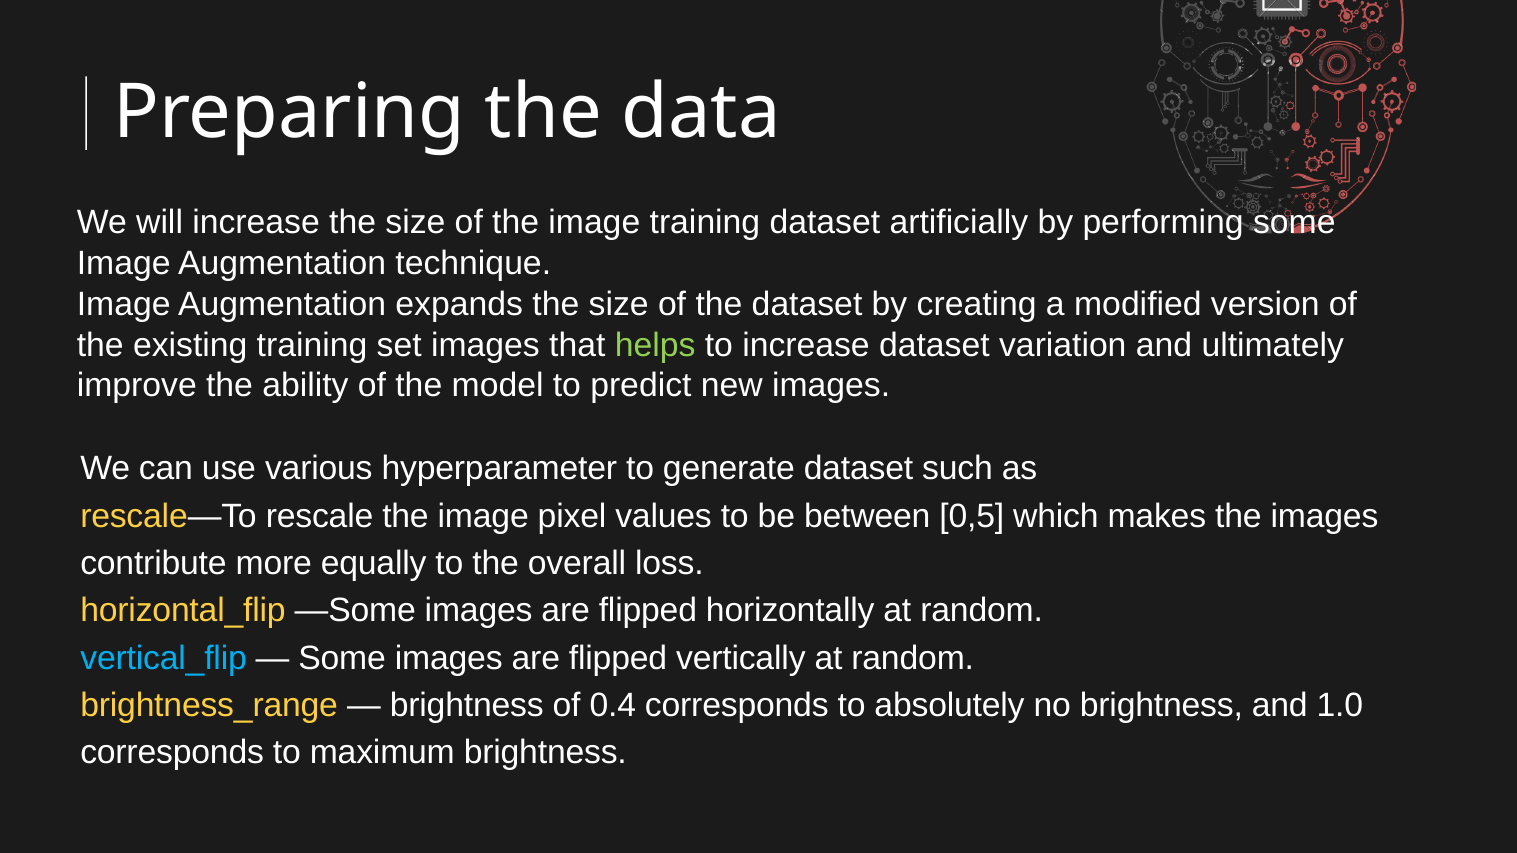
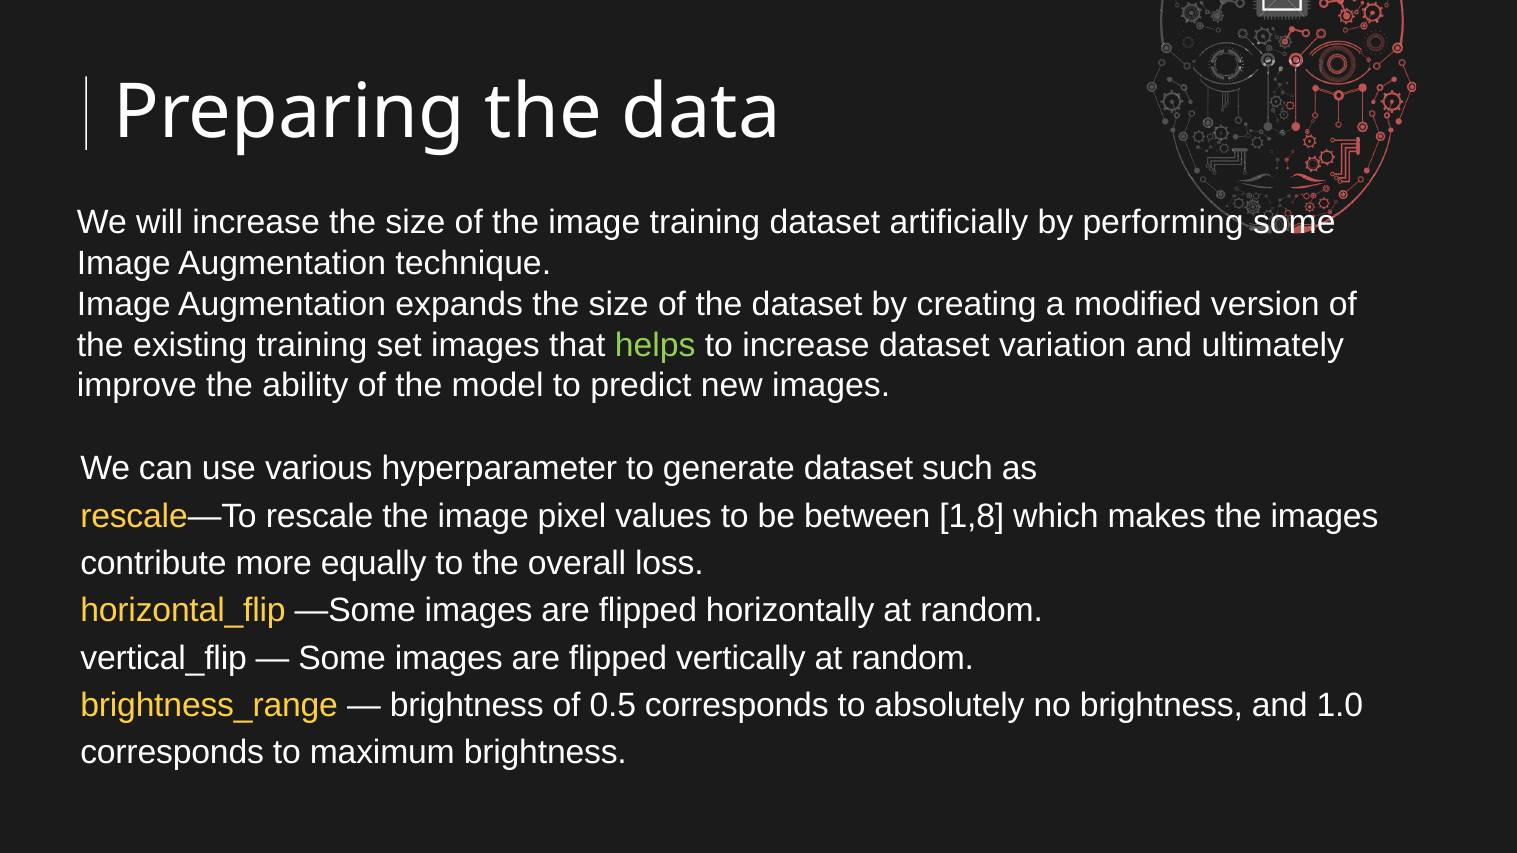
0,5: 0,5 -> 1,8
vertical_flip colour: light blue -> white
0.4: 0.4 -> 0.5
